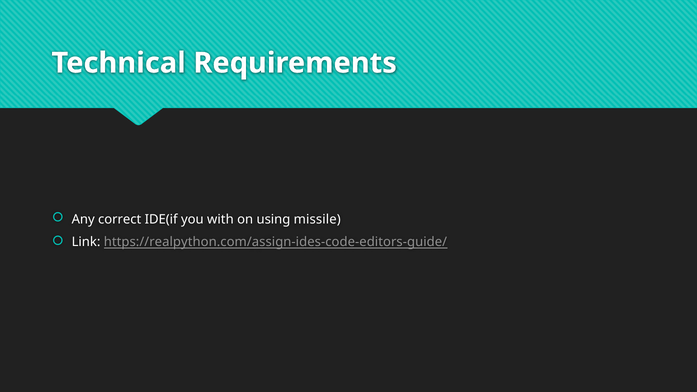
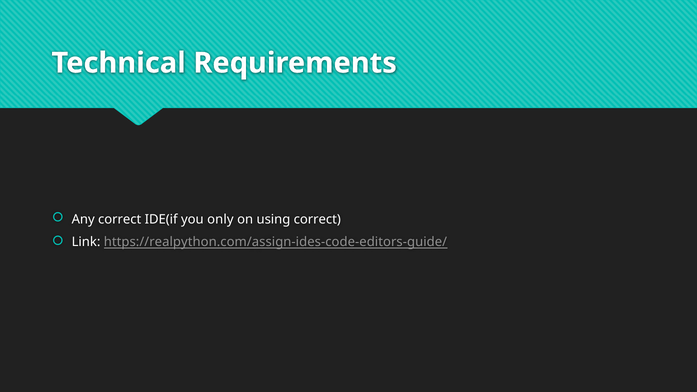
with: with -> only
using missile: missile -> correct
